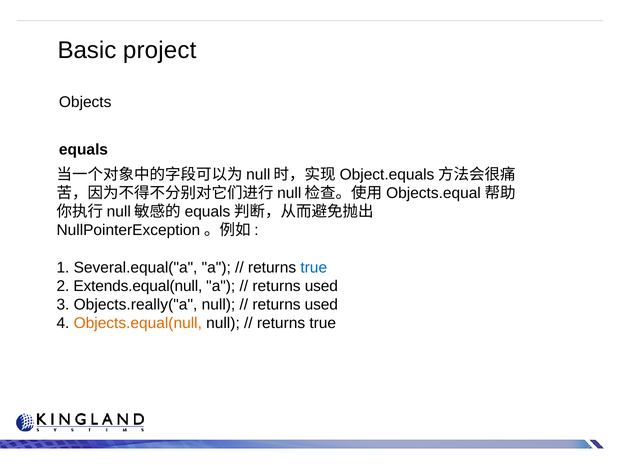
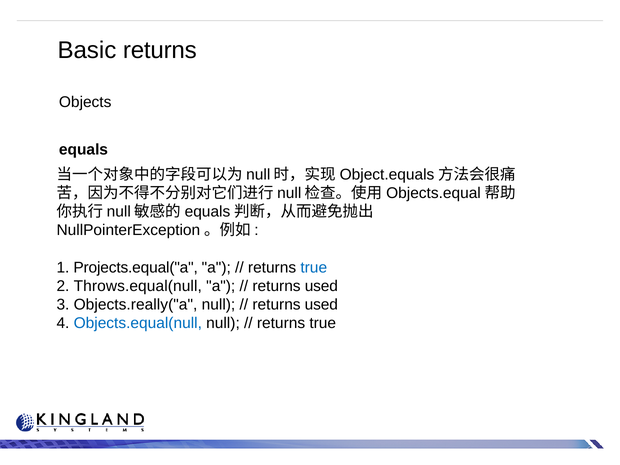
Basic project: project -> returns
Several.equal("a: Several.equal("a -> Projects.equal("a
Extends.equal(null: Extends.equal(null -> Throws.equal(null
Objects.equal(null colour: orange -> blue
